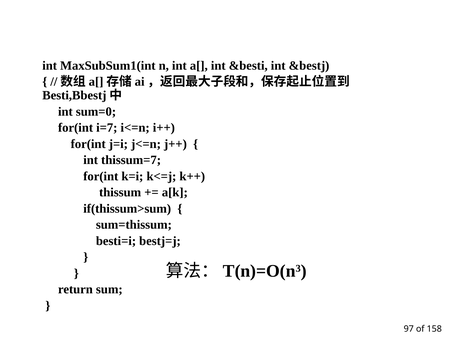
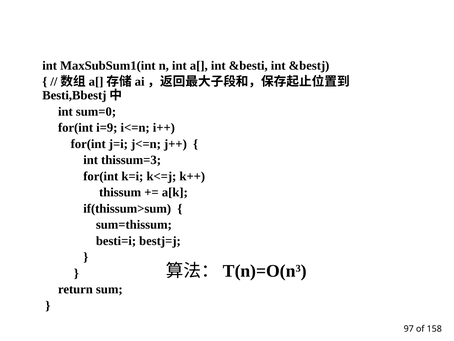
i=7: i=7 -> i=9
thissum=7: thissum=7 -> thissum=3
